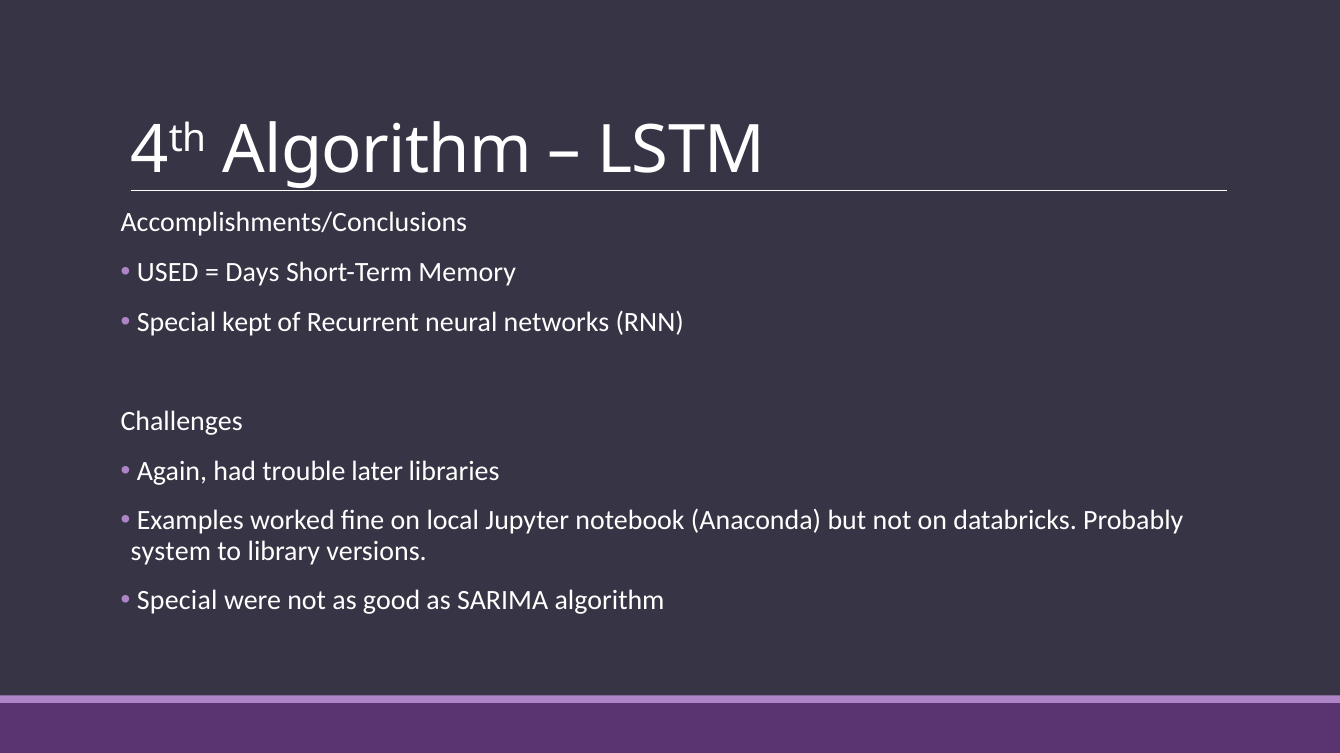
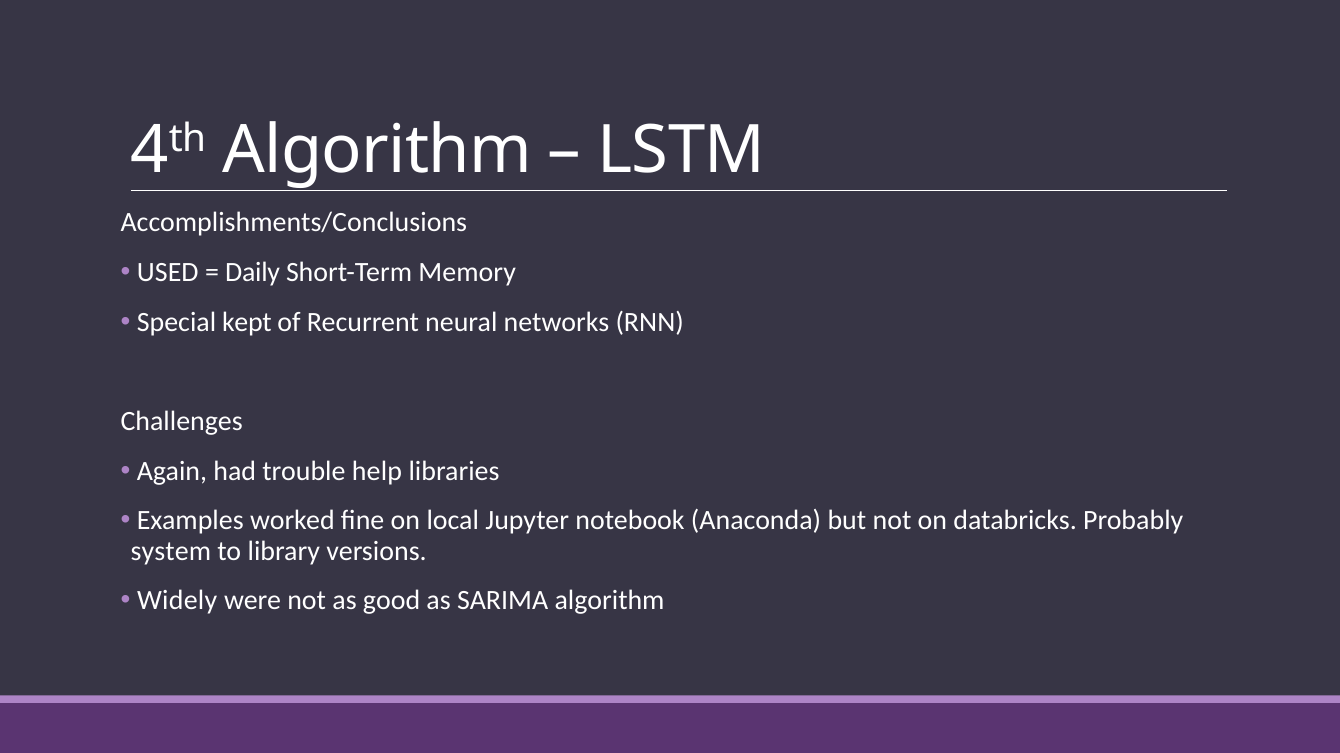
Days: Days -> Daily
later: later -> help
Special at (177, 601): Special -> Widely
